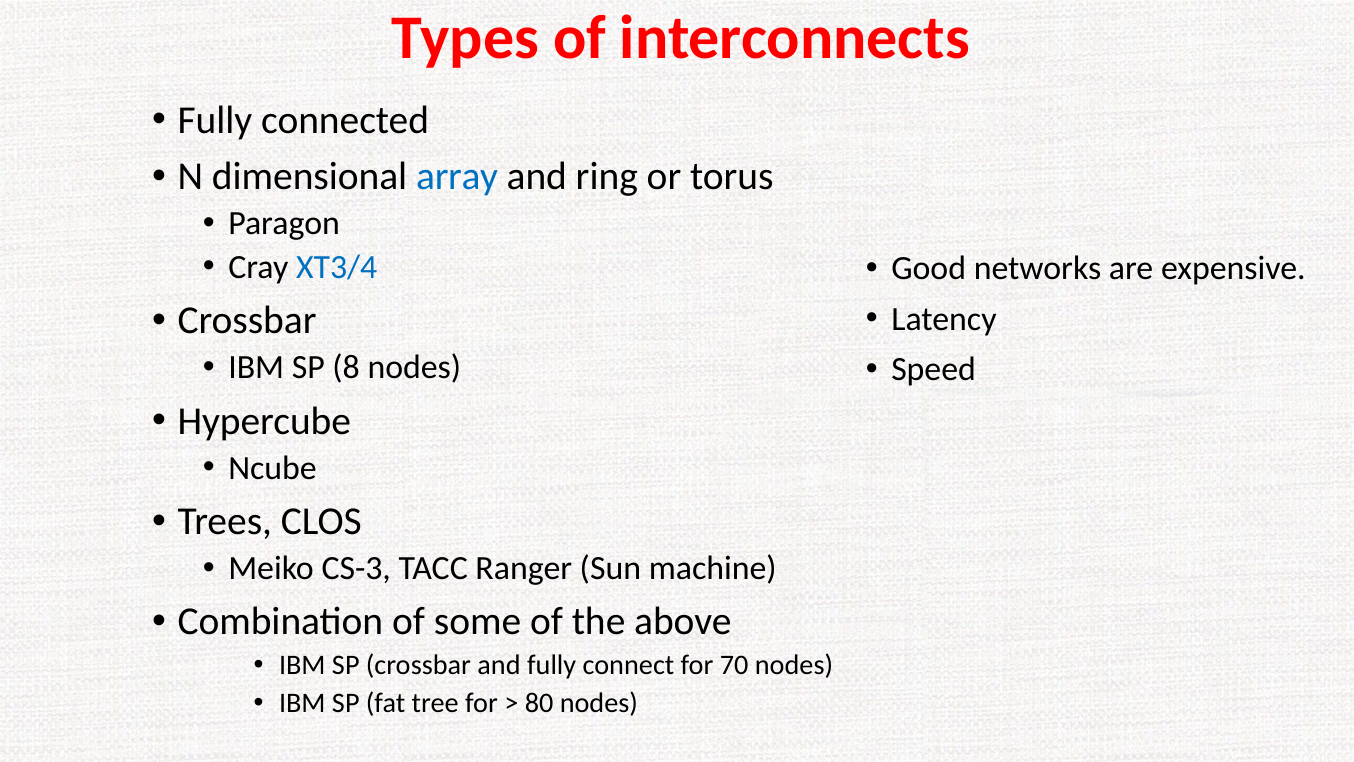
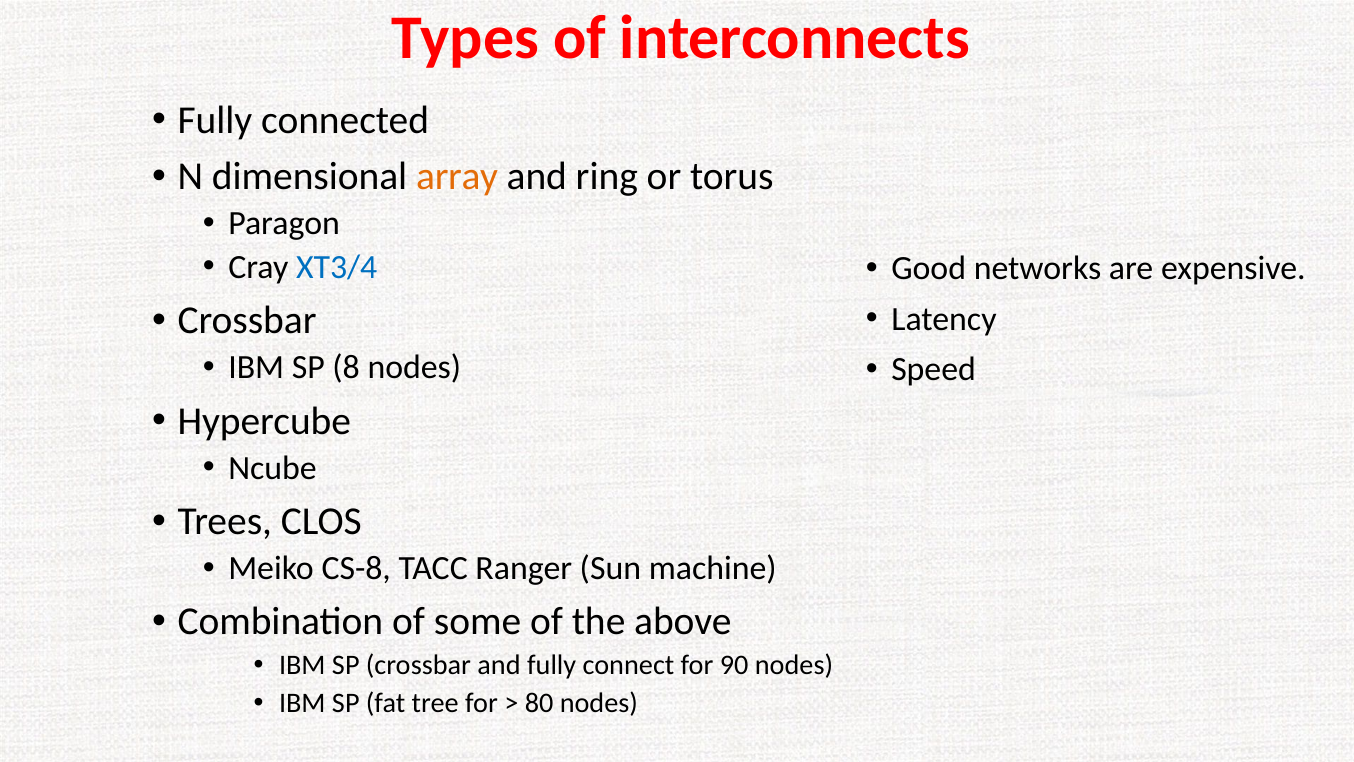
array colour: blue -> orange
CS-3: CS-3 -> CS-8
70: 70 -> 90
